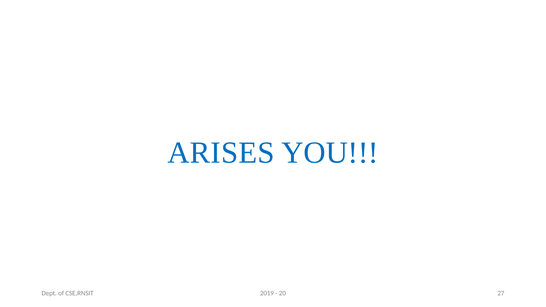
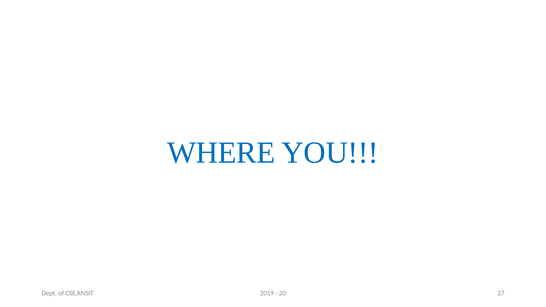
ARISES: ARISES -> WHERE
